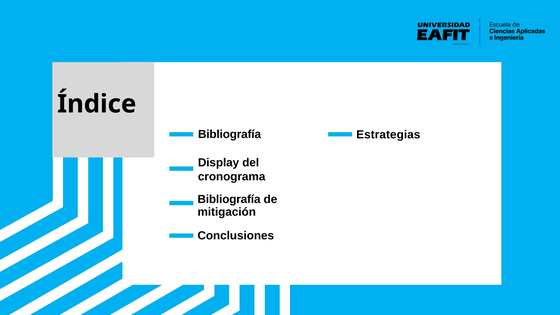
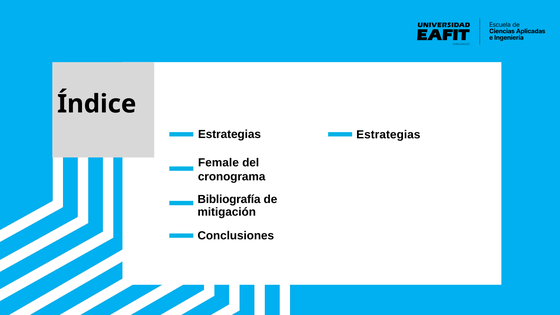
Bibliografía at (230, 134): Bibliografía -> Estrategias
Display: Display -> Female
